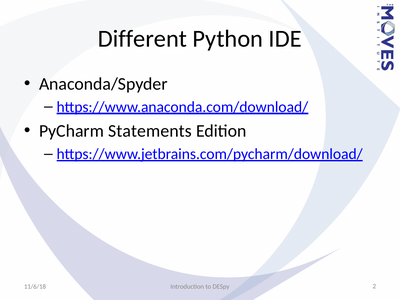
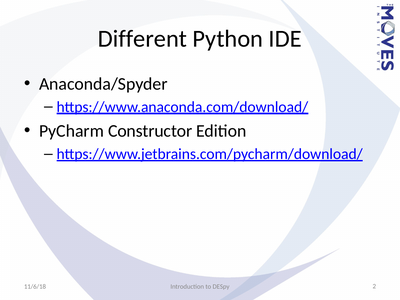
Statements: Statements -> Constructor
